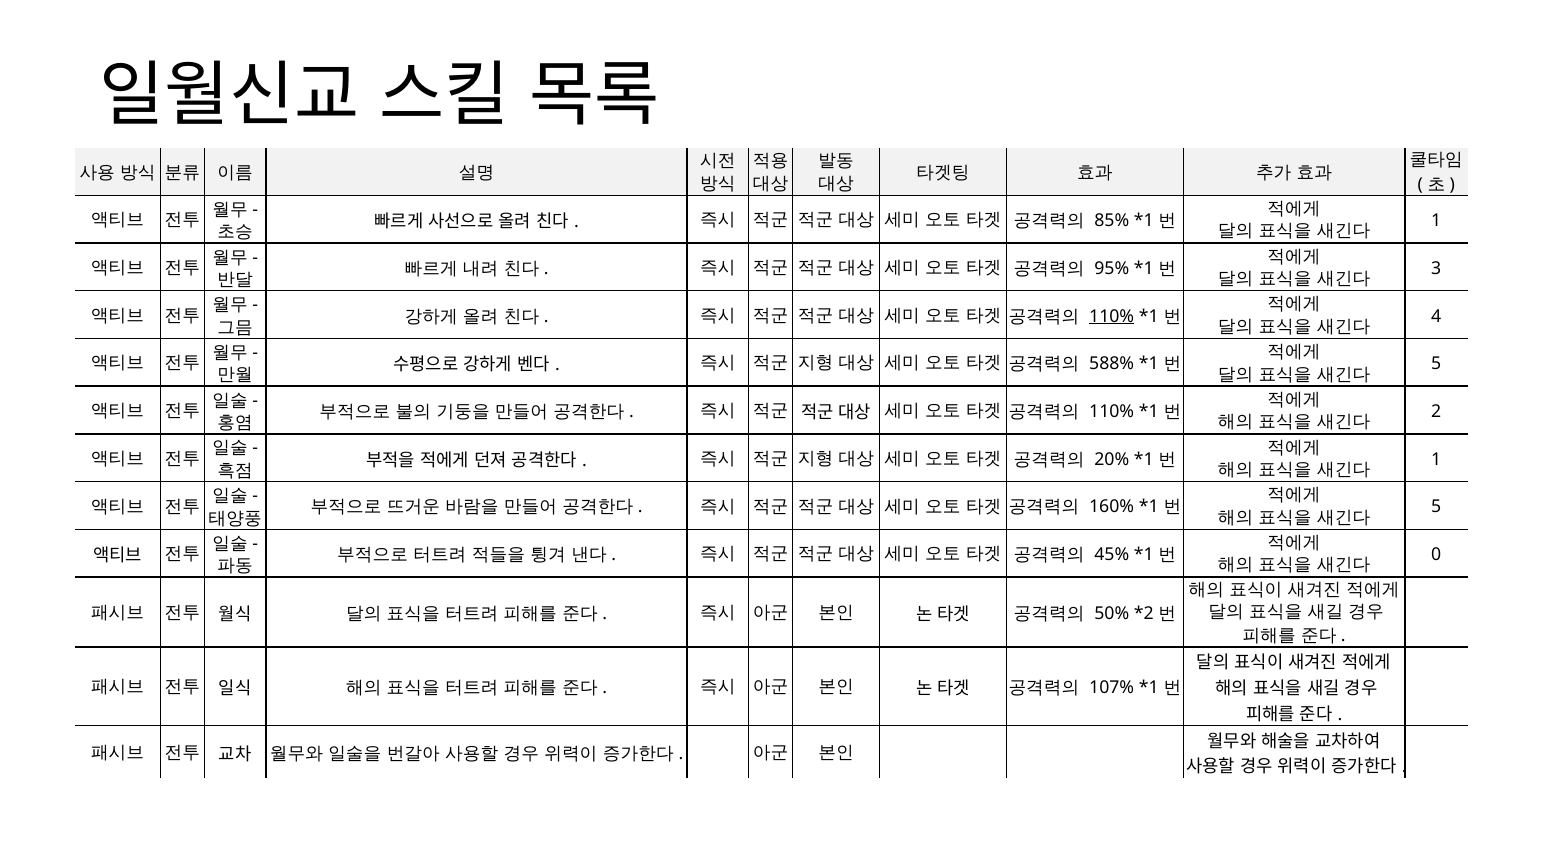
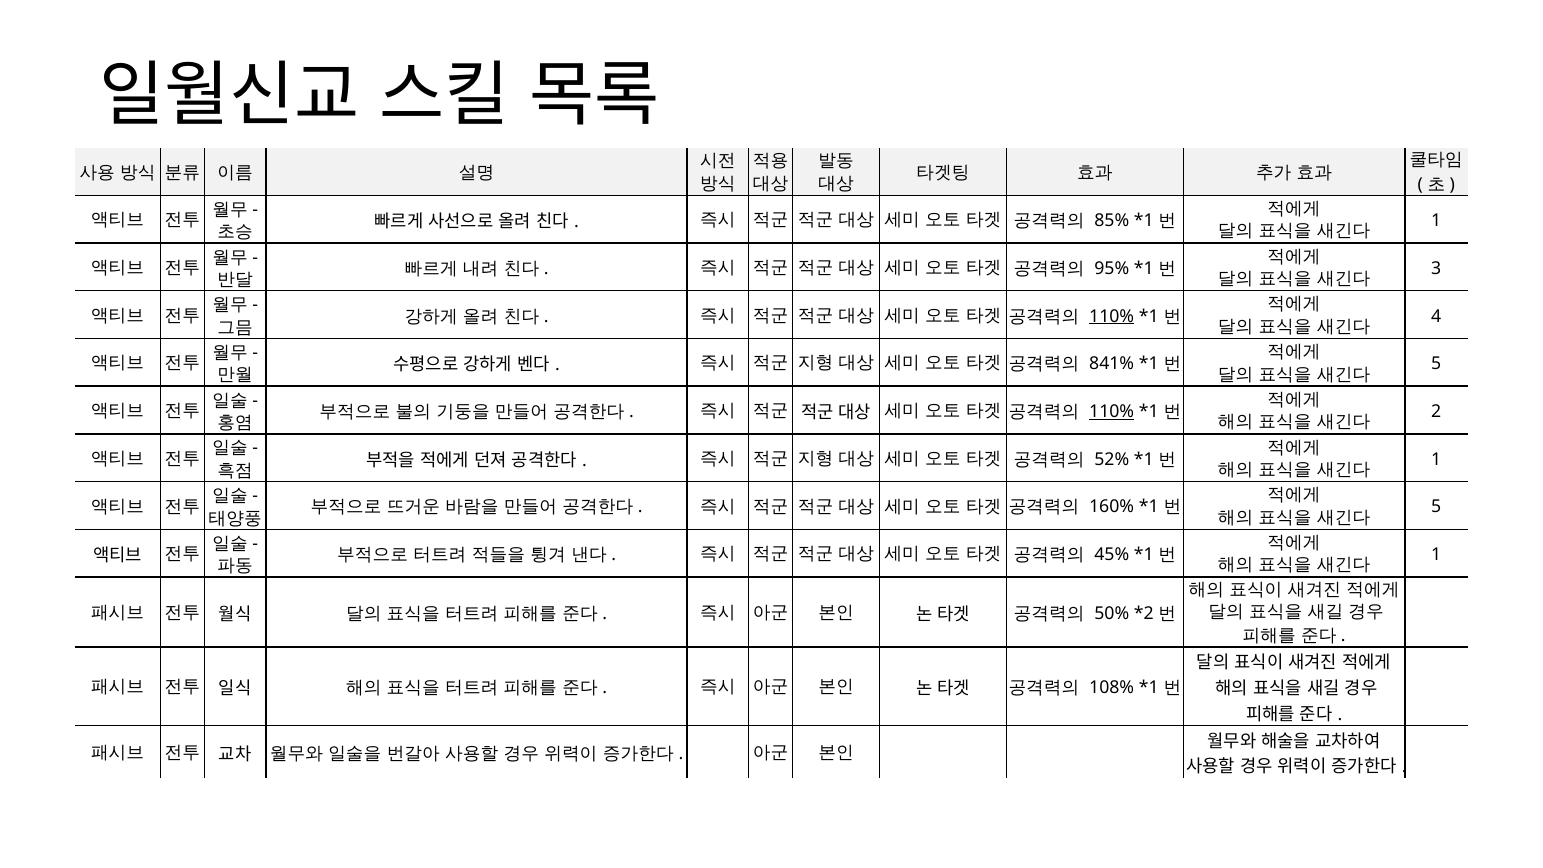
588%: 588% -> 841%
110% at (1112, 412) underline: none -> present
20%: 20% -> 52%
0 at (1436, 555): 0 -> 1
107%: 107% -> 108%
